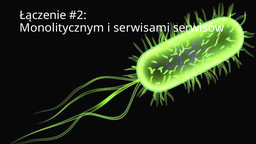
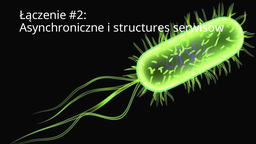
Monolitycznym: Monolitycznym -> Asynchroniczne
serwisami: serwisami -> structures
